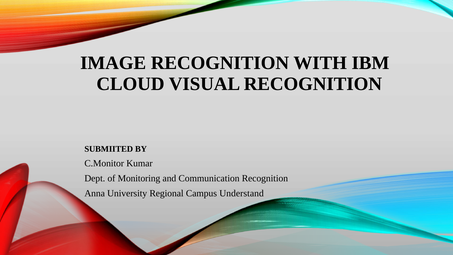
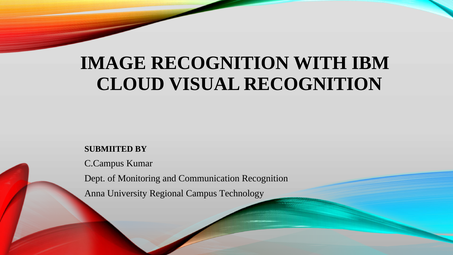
C.Monitor: C.Monitor -> C.Campus
Understand: Understand -> Technology
